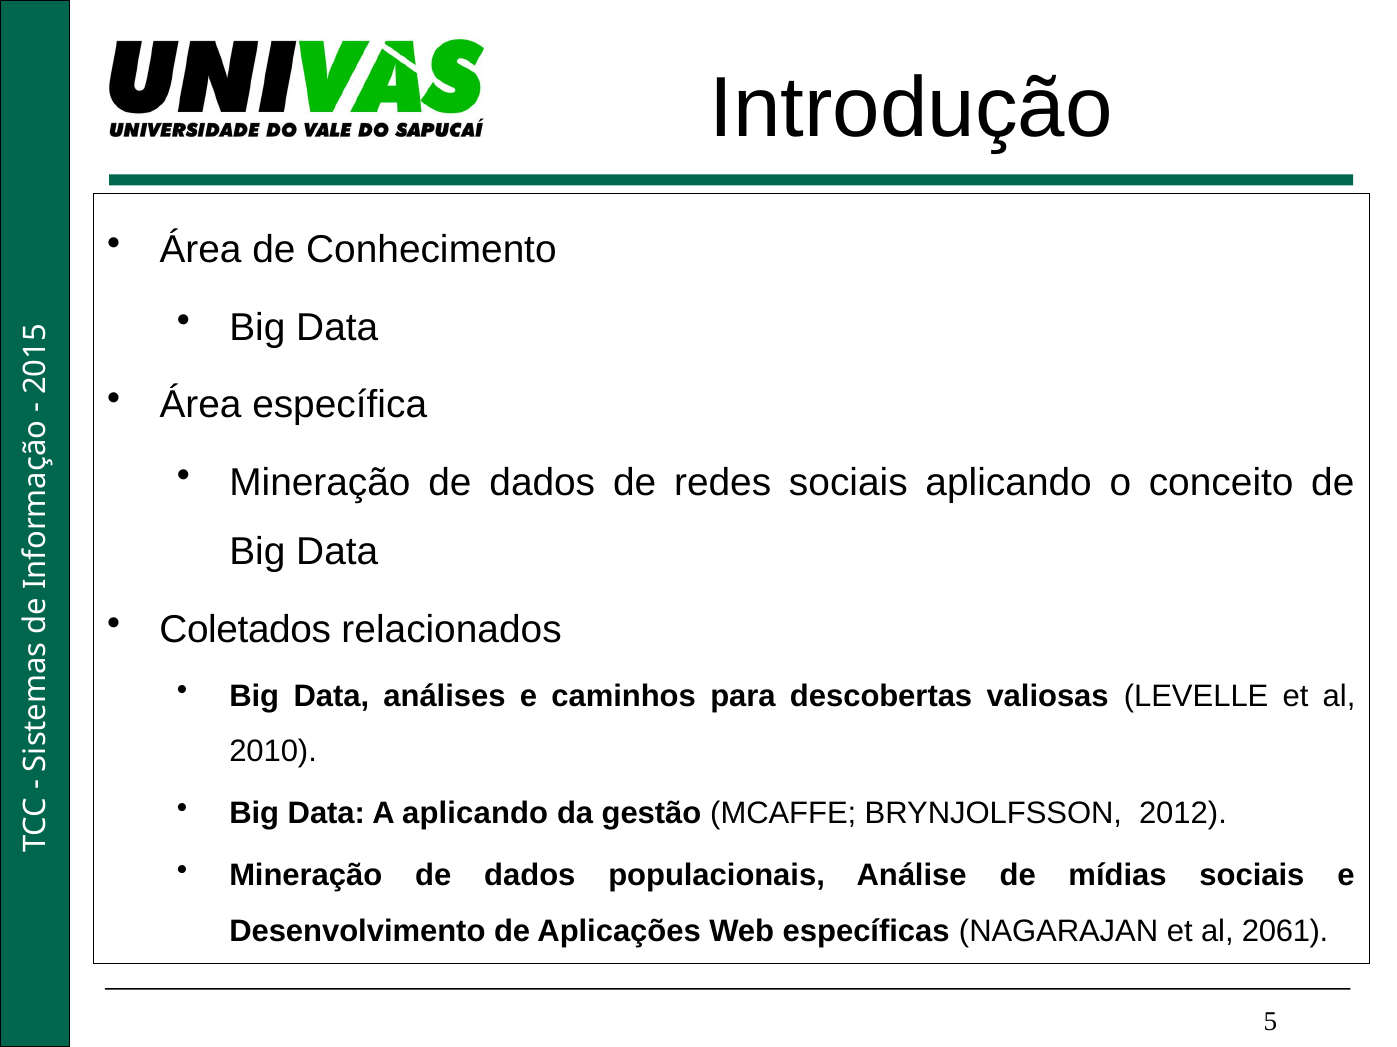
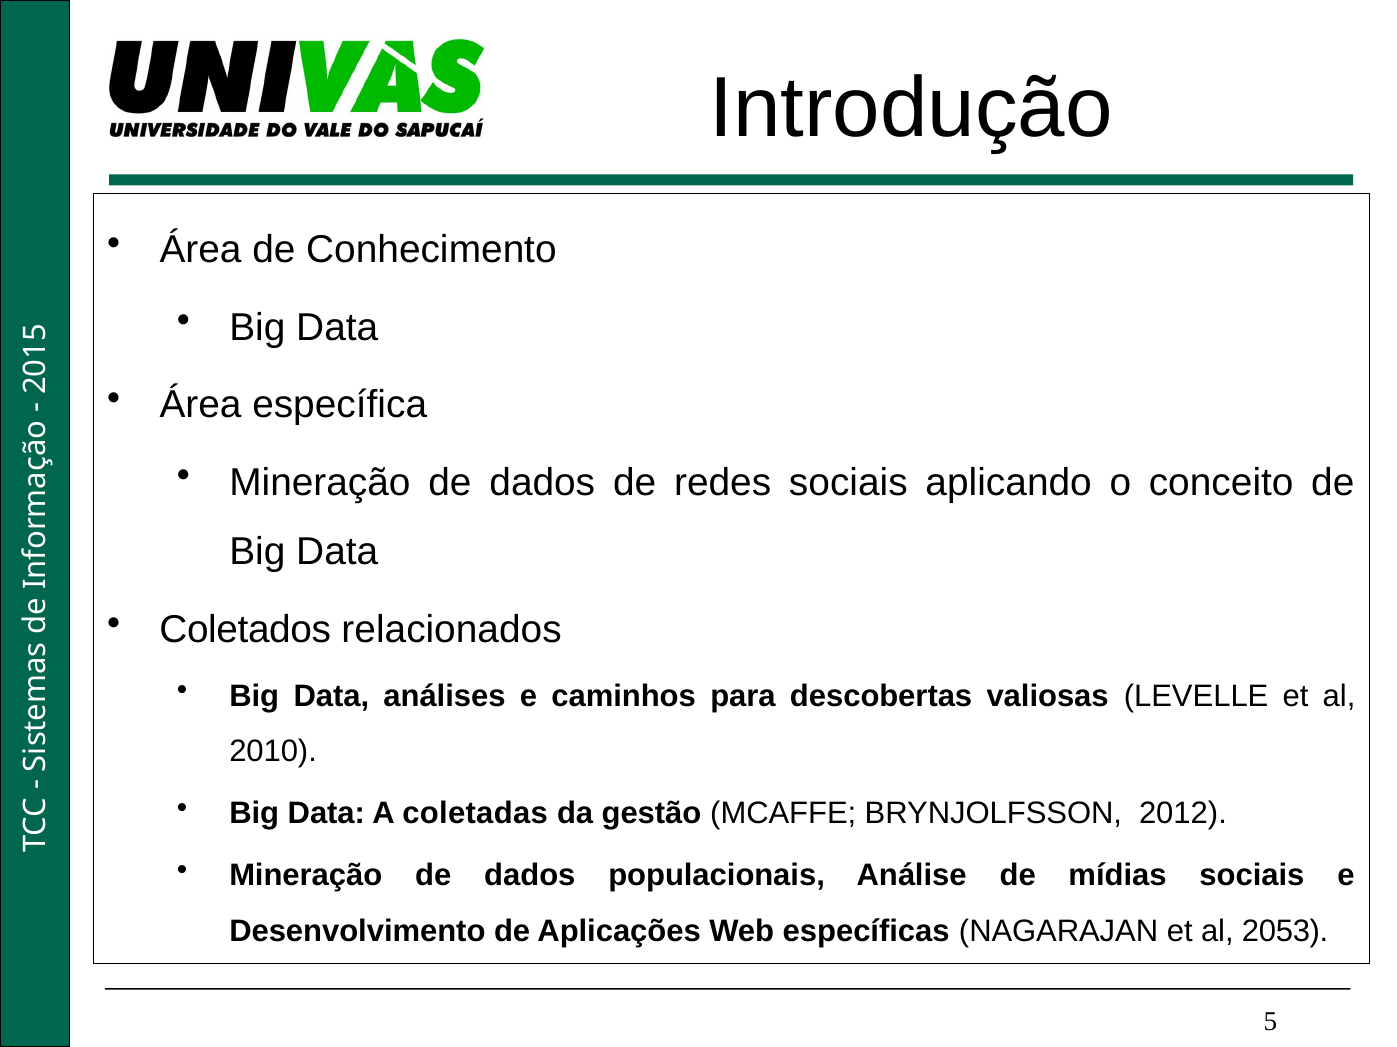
A aplicando: aplicando -> coletadas
2061: 2061 -> 2053
